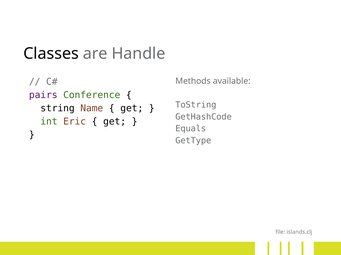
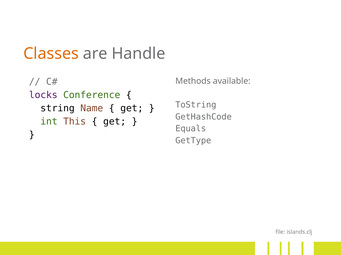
Classes colour: black -> orange
pairs: pairs -> locks
Eric: Eric -> This
